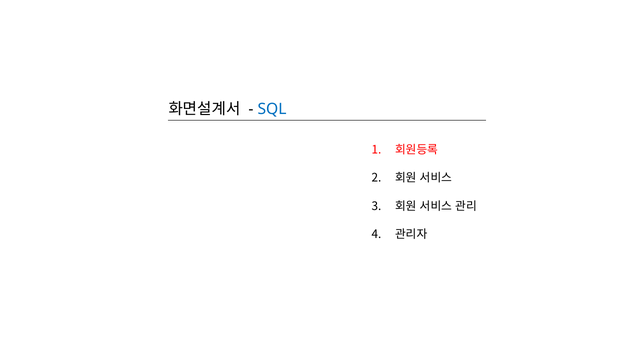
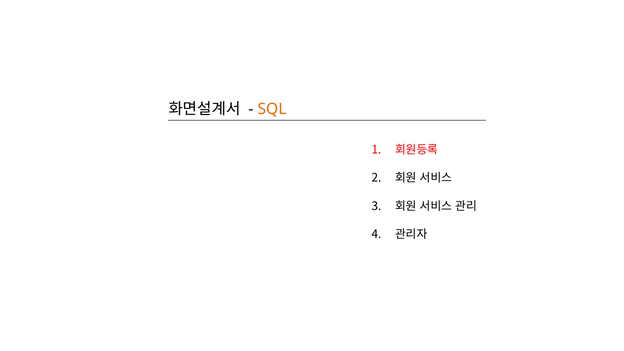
SQL colour: blue -> orange
